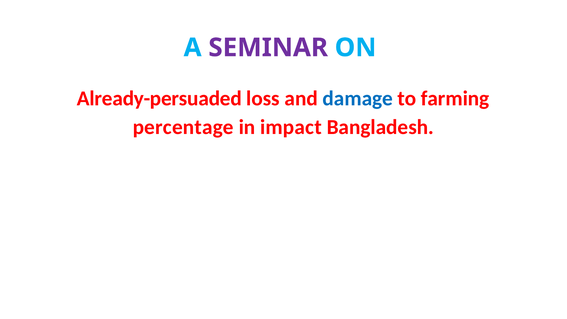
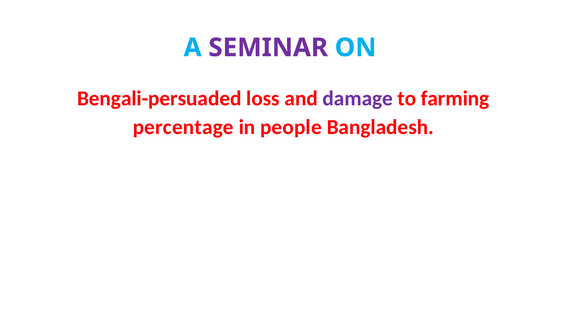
Already-persuaded: Already-persuaded -> Bengali-persuaded
damage colour: blue -> purple
impact: impact -> people
